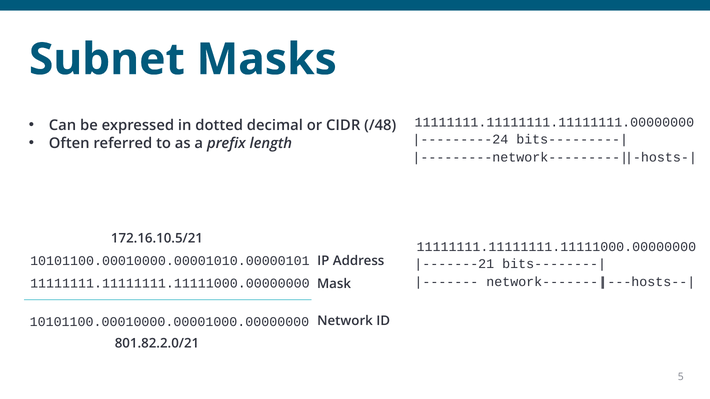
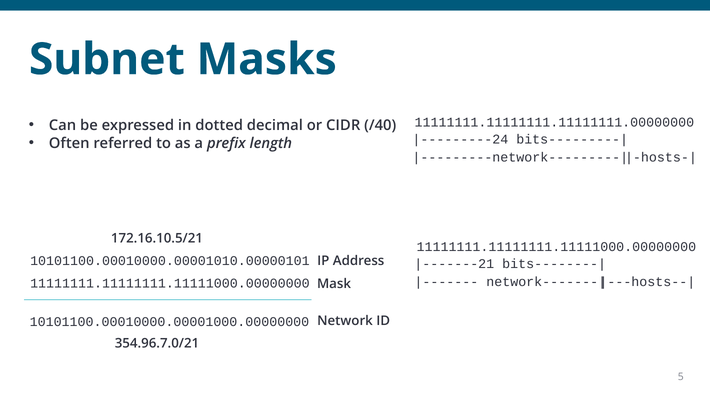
/48: /48 -> /40
801.82.2.0/21: 801.82.2.0/21 -> 354.96.7.0/21
